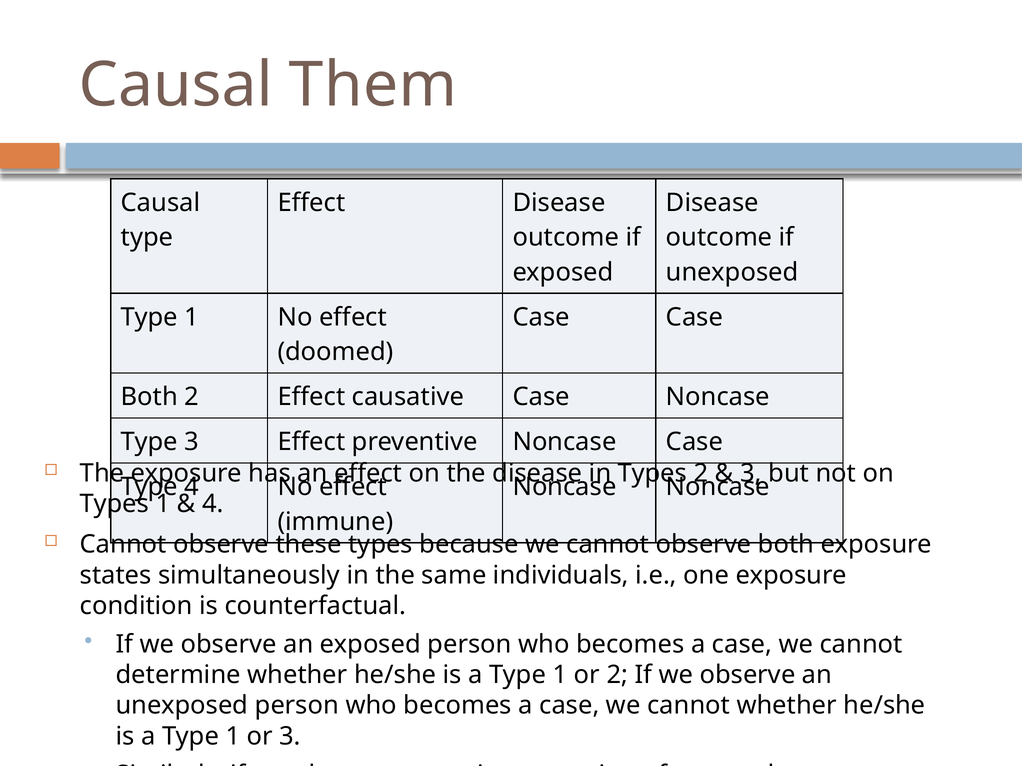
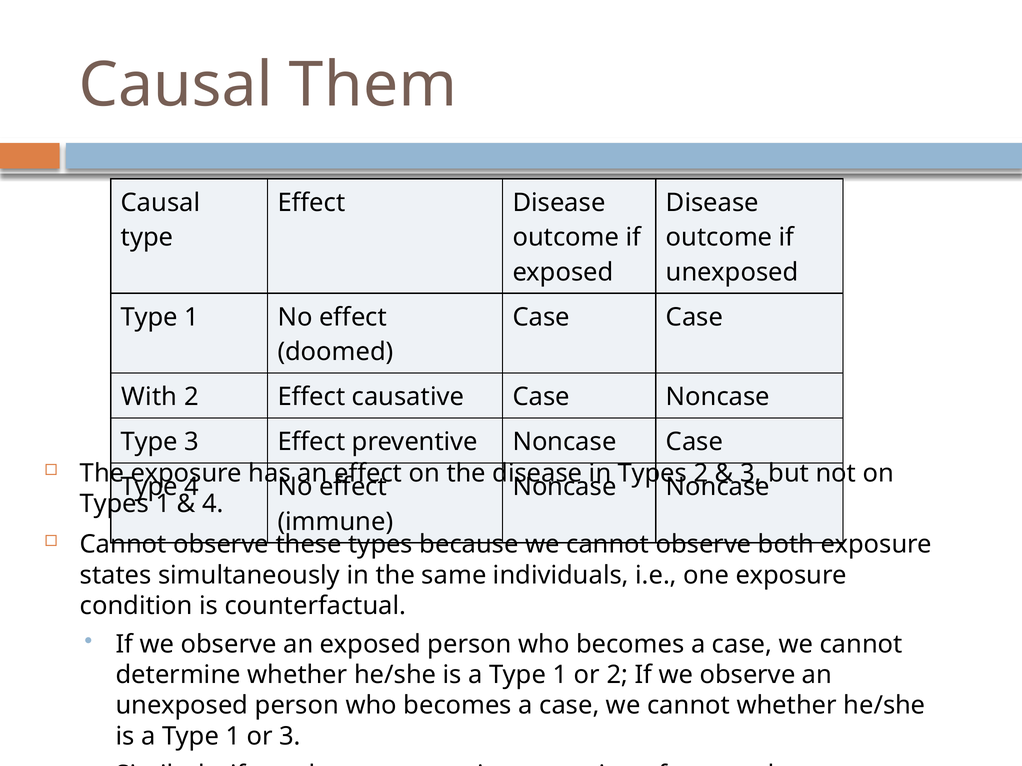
Both at (149, 397): Both -> With
